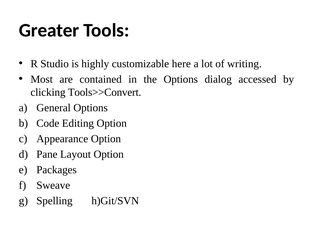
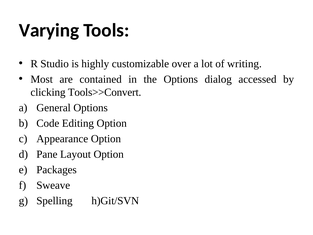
Greater: Greater -> Varying
here: here -> over
